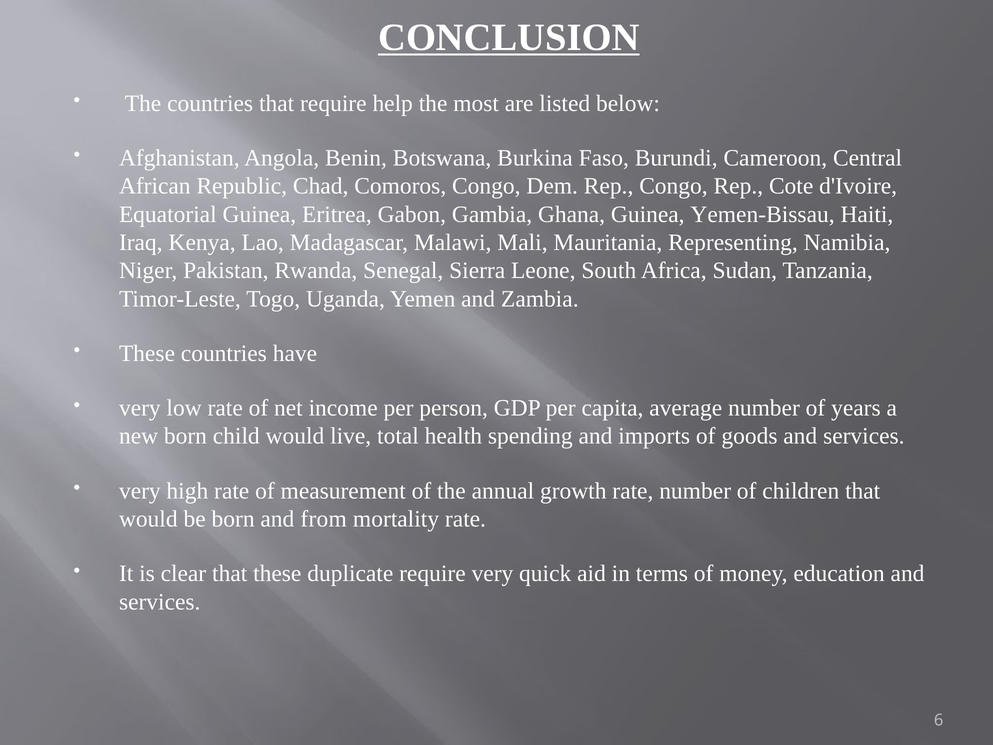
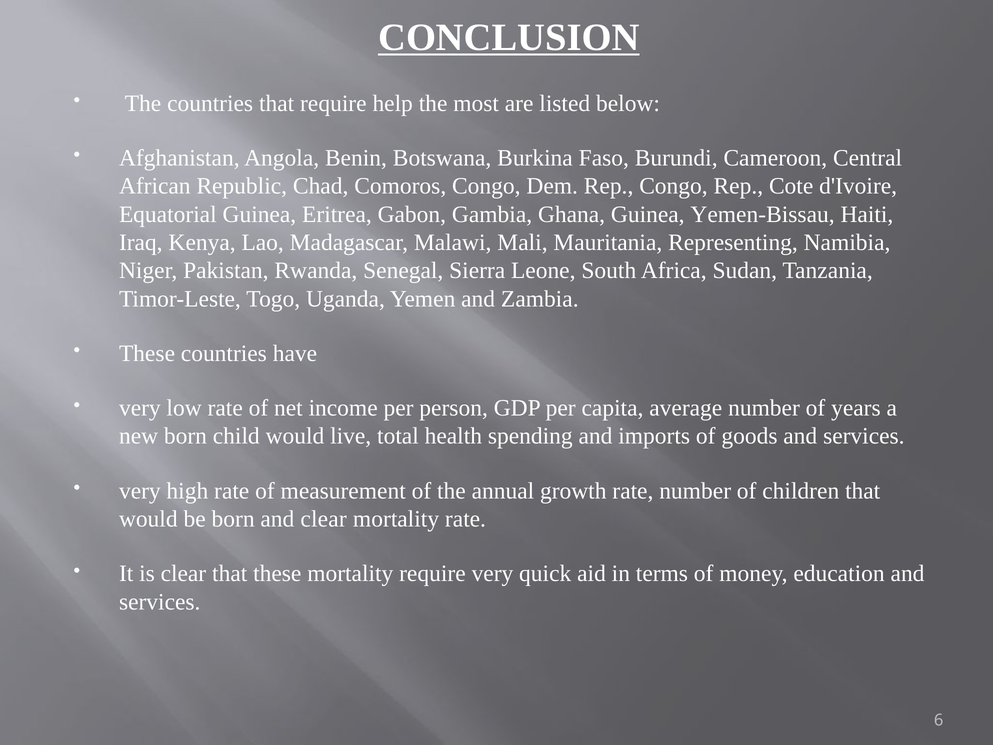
and from: from -> clear
these duplicate: duplicate -> mortality
